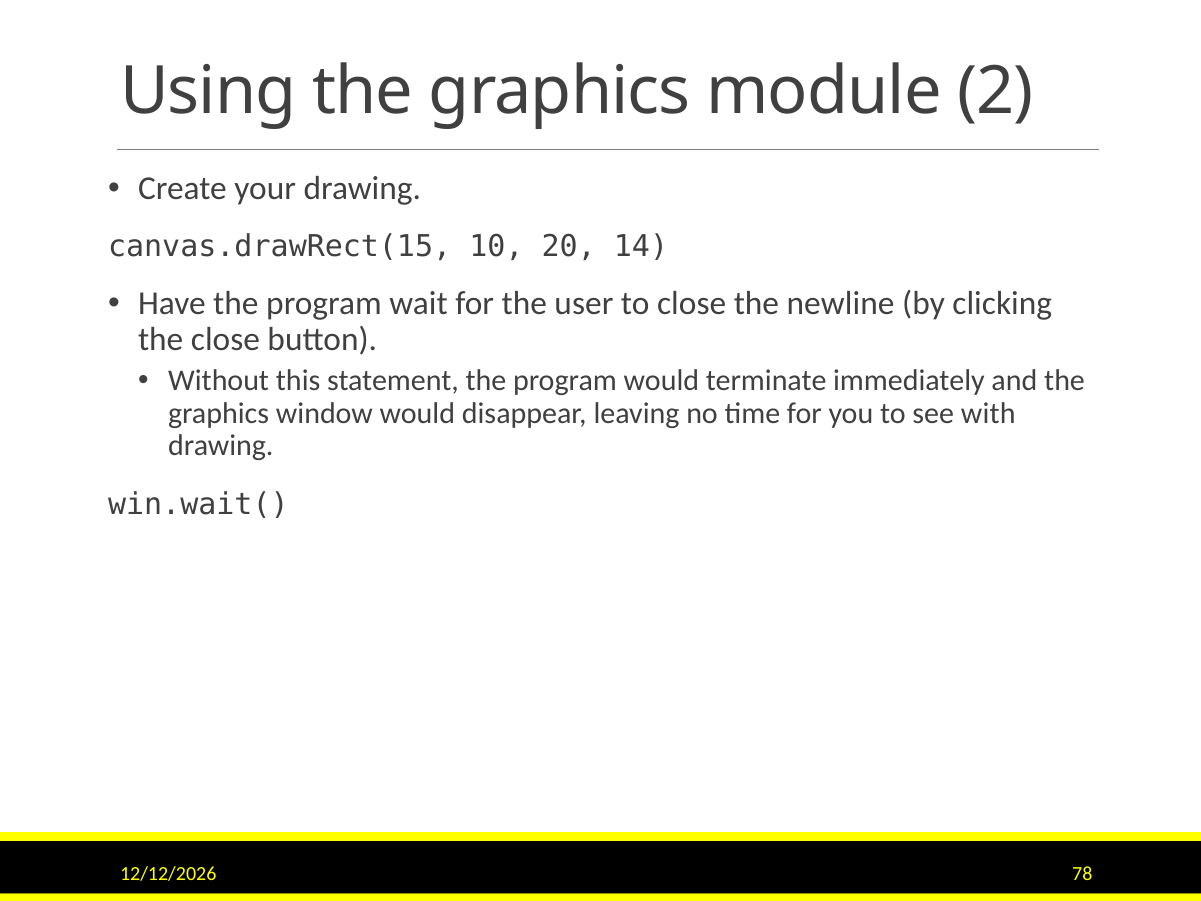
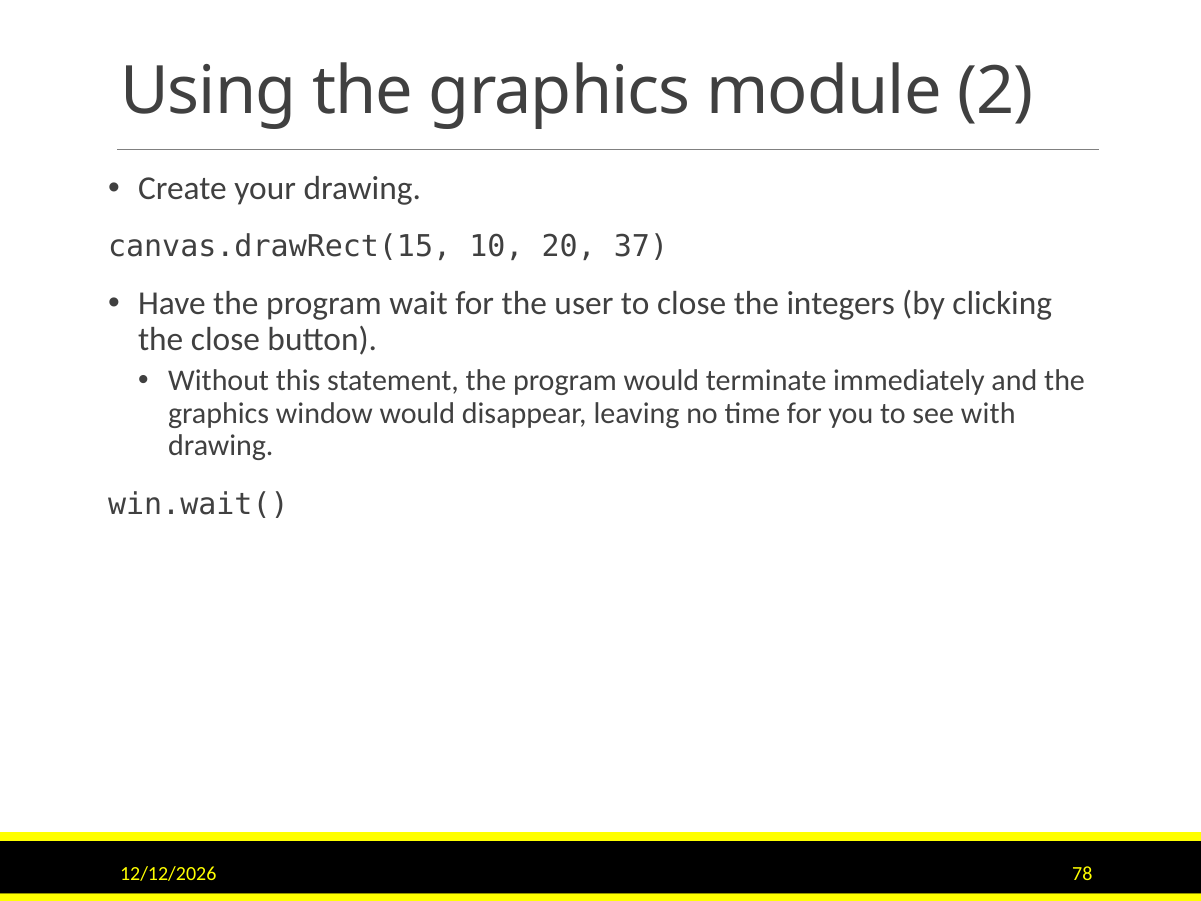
14: 14 -> 37
newline: newline -> integers
